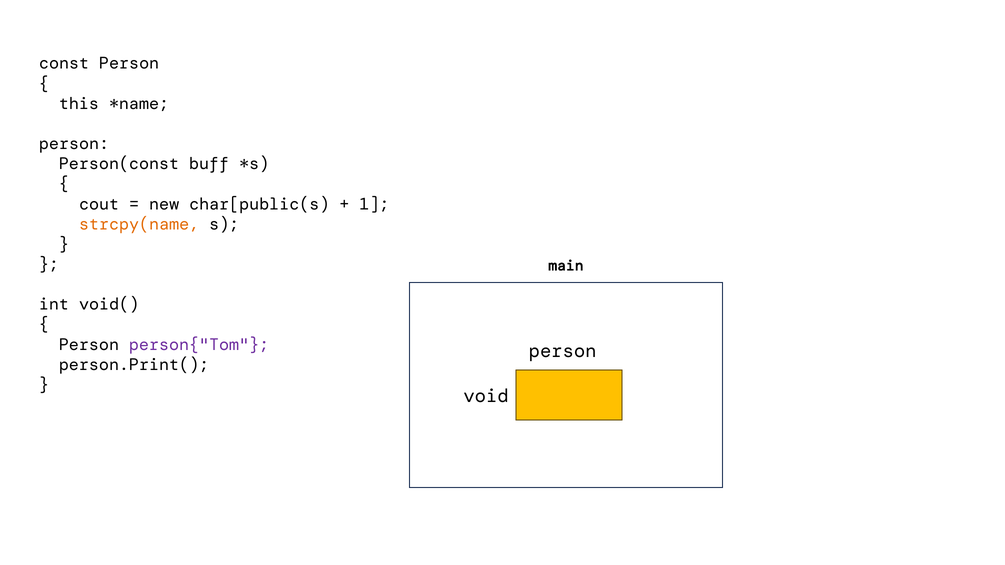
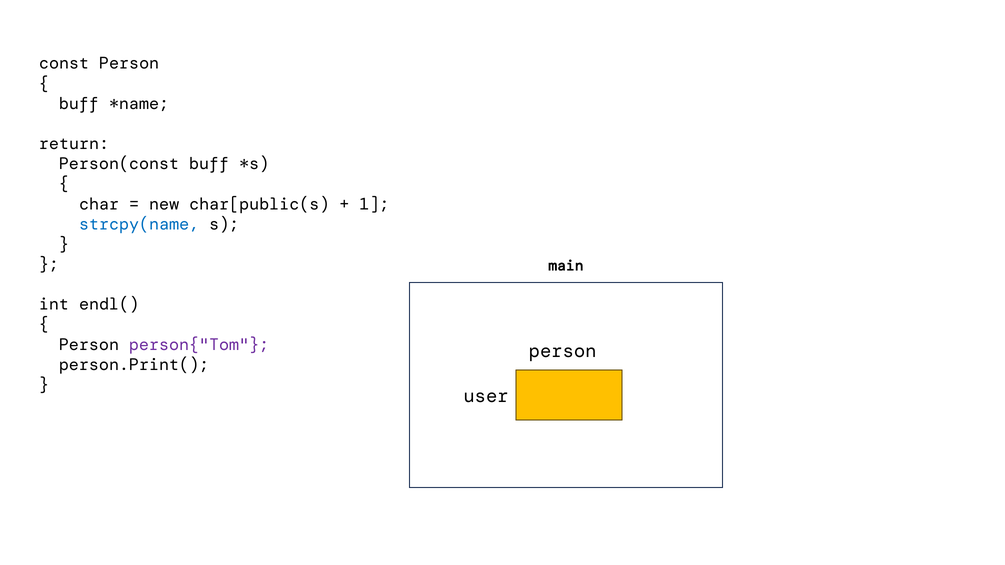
this at (79, 104): this -> buff
person at (74, 144): person -> return
cout: cout -> char
strcpy(name colour: orange -> blue
void(: void( -> endl(
void: void -> user
